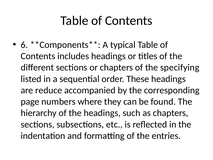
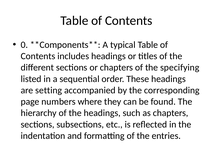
6: 6 -> 0
reduce: reduce -> setting
